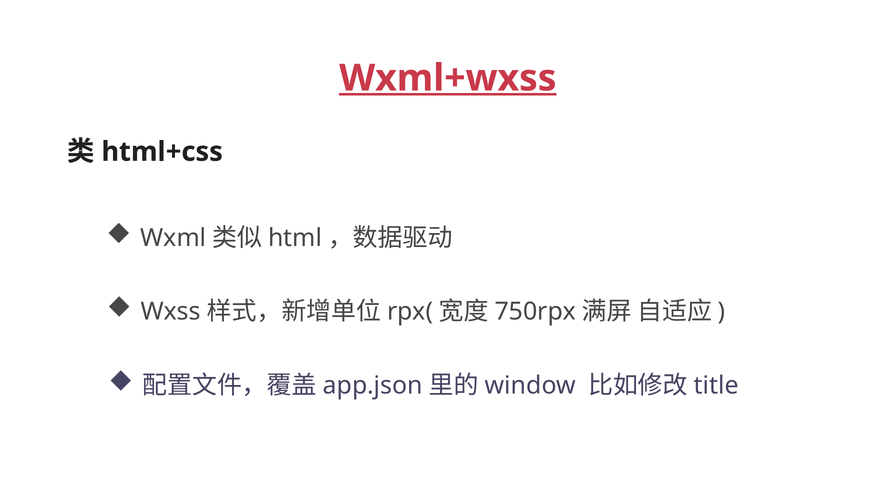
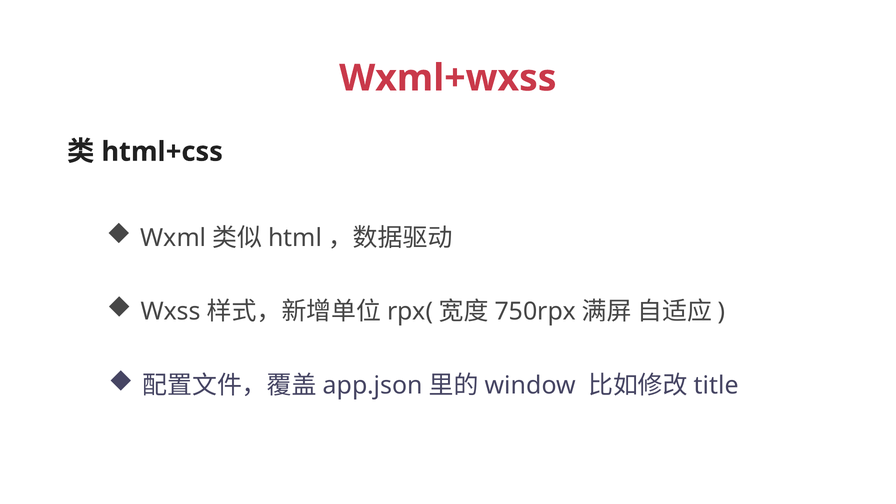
Wxml+wxss underline: present -> none
